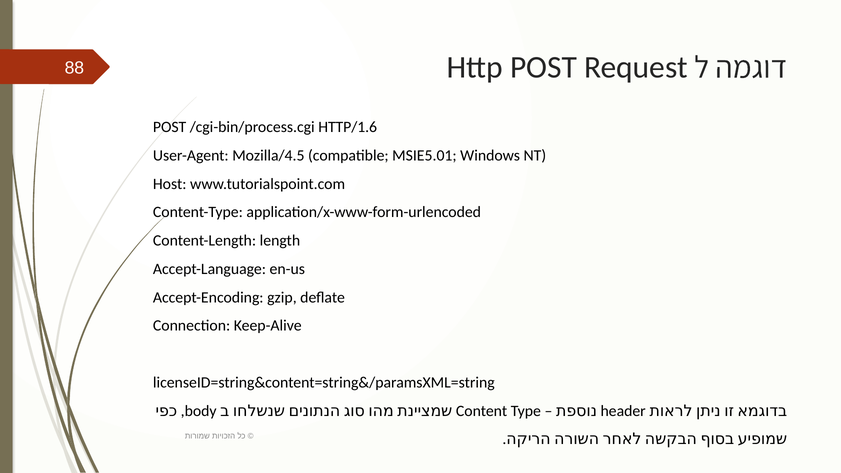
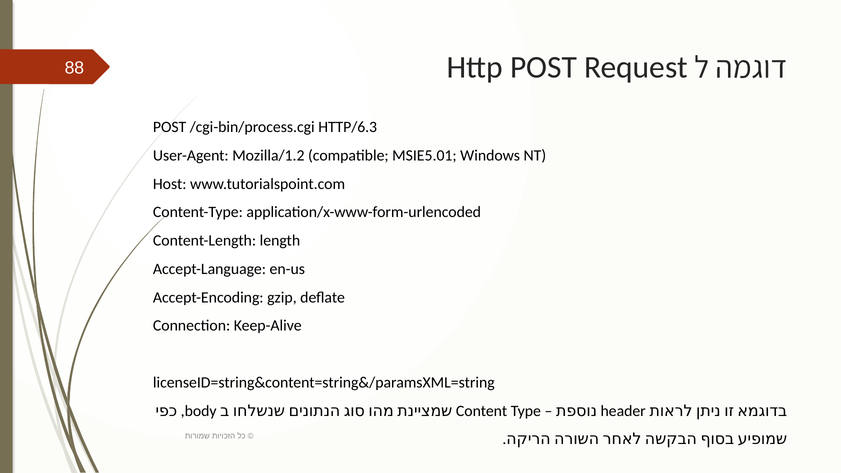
HTTP/1.6: HTTP/1.6 -> HTTP/6.3
Mozilla/4.5: Mozilla/4.5 -> Mozilla/1.2
